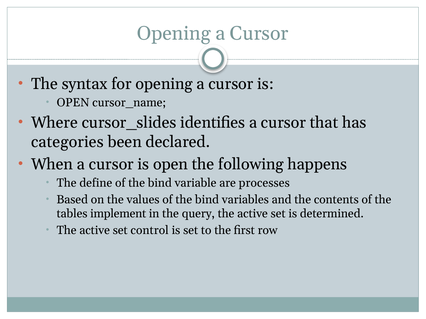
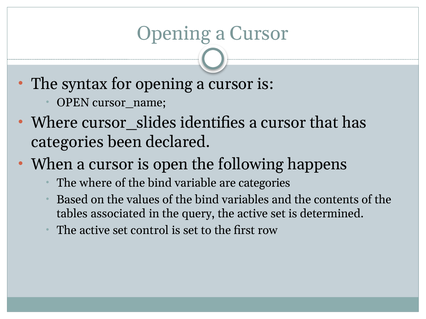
The define: define -> where
are processes: processes -> categories
implement: implement -> associated
